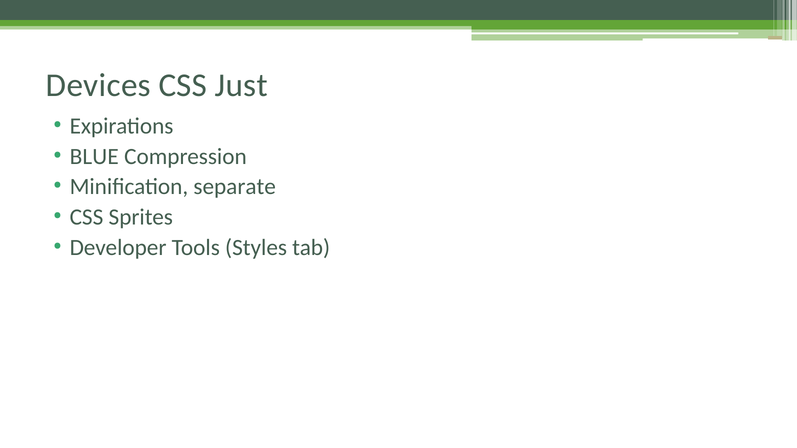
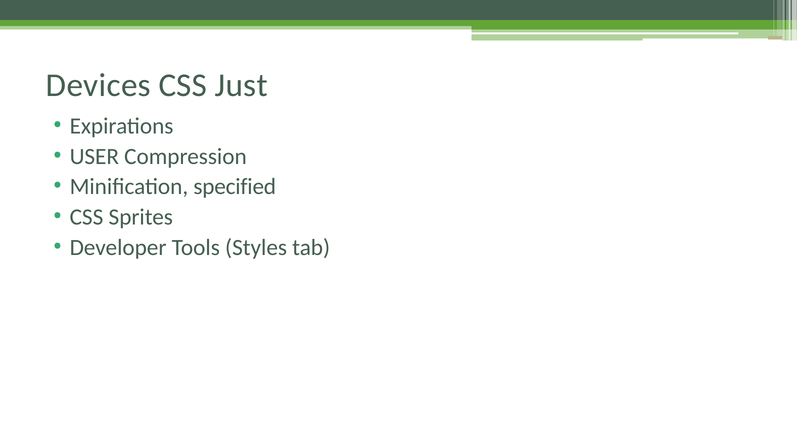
BLUE: BLUE -> USER
separate: separate -> specified
